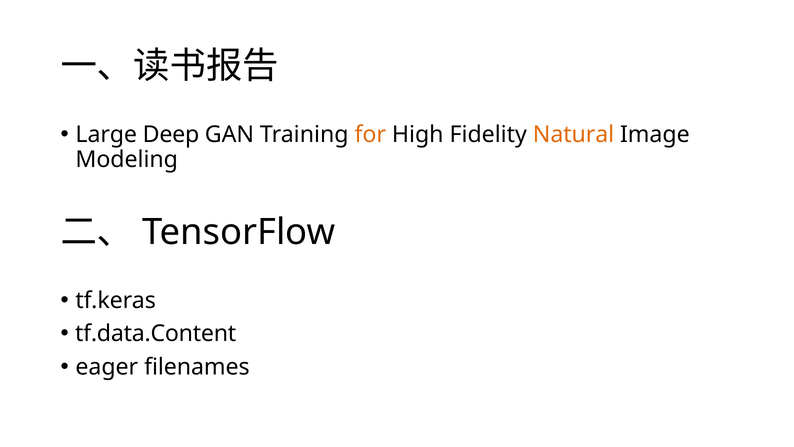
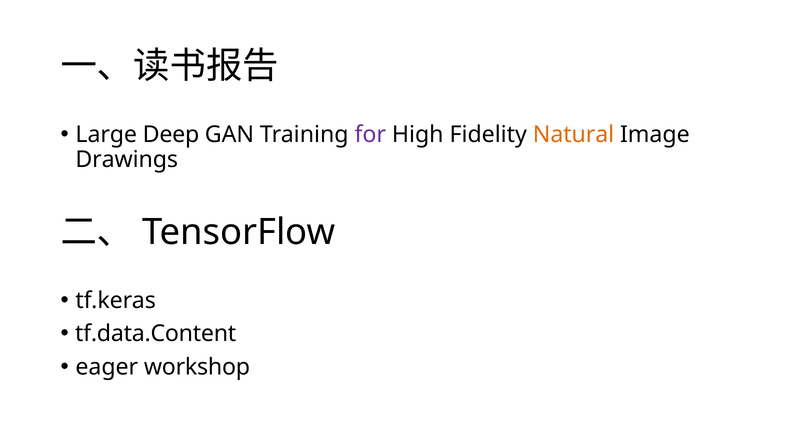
for colour: orange -> purple
Modeling: Modeling -> Drawings
filenames: filenames -> workshop
